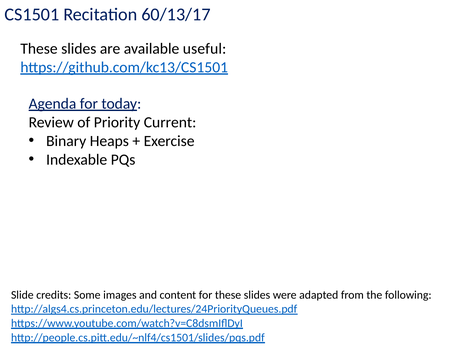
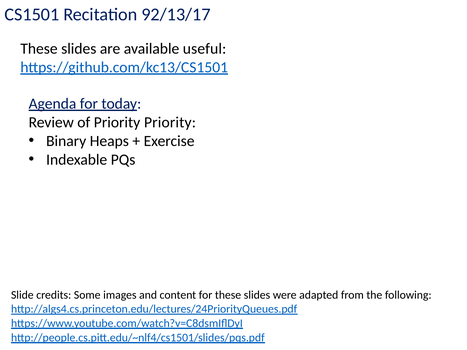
60/13/17: 60/13/17 -> 92/13/17
Priority Current: Current -> Priority
